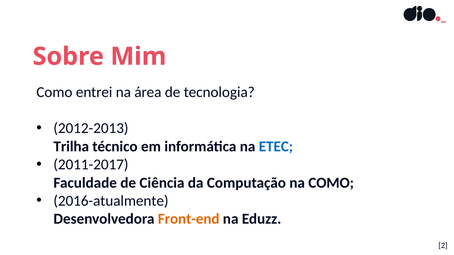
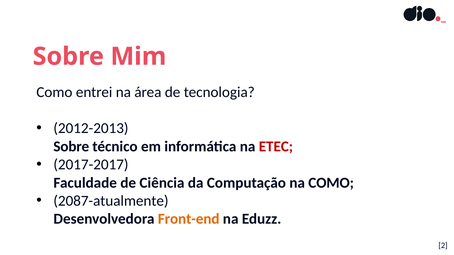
Trilha at (71, 147): Trilha -> Sobre
ETEC colour: blue -> red
2011-2017: 2011-2017 -> 2017-2017
2016-atualmente: 2016-atualmente -> 2087-atualmente
